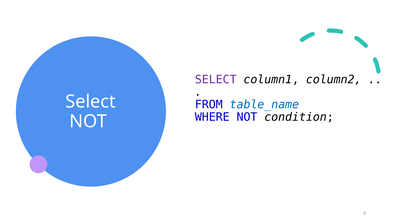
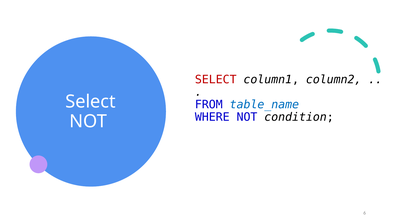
SELECT at (216, 80) colour: purple -> red
